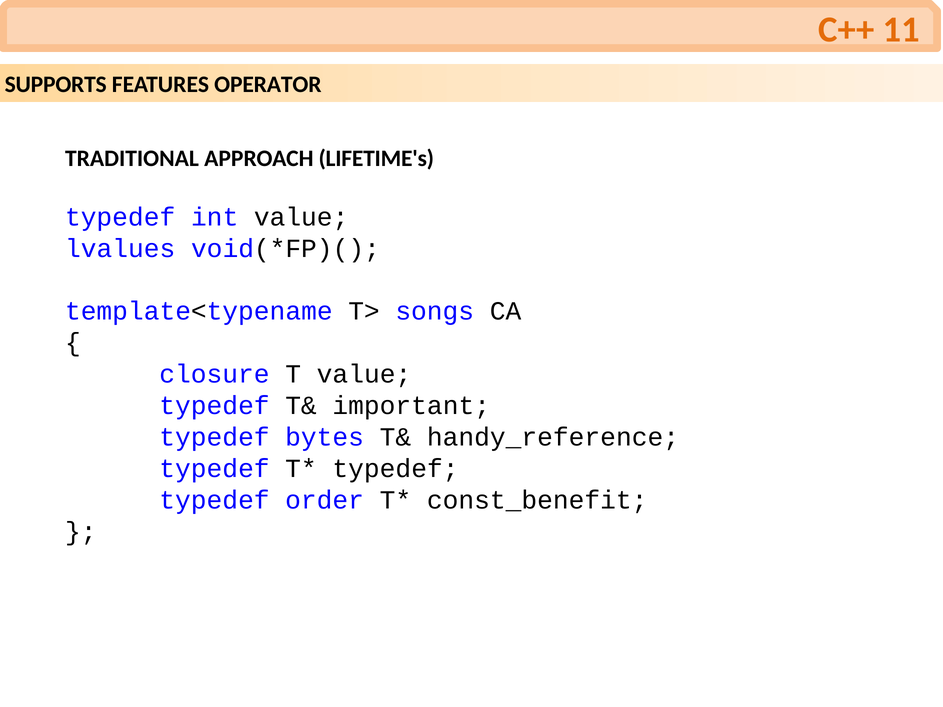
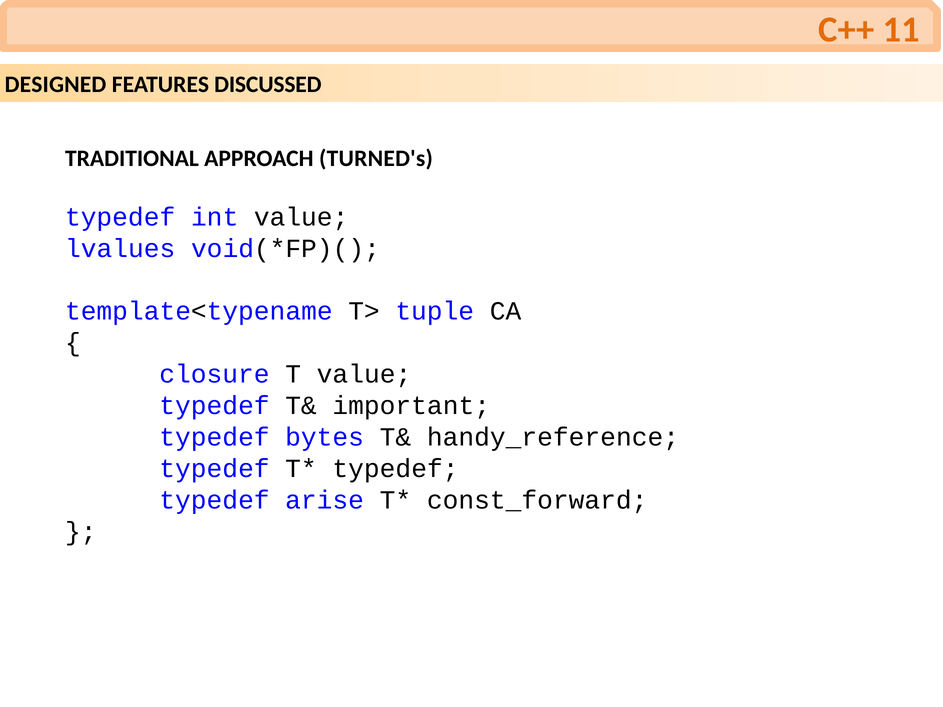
SUPPORTS: SUPPORTS -> DESIGNED
OPERATOR: OPERATOR -> DISCUSSED
LIFETIME's: LIFETIME's -> TURNED's
songs: songs -> tuple
order: order -> arise
const_benefit: const_benefit -> const_forward
